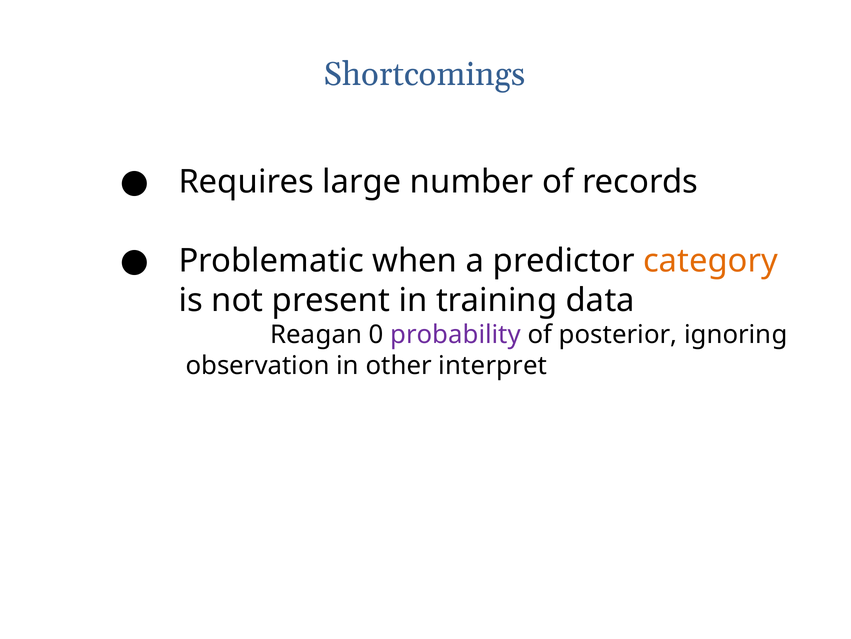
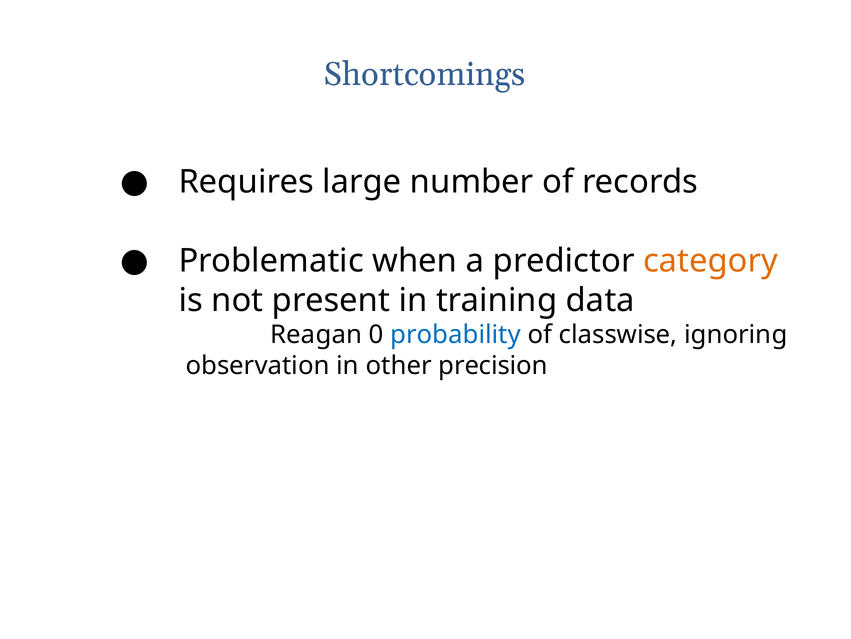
probability colour: purple -> blue
posterior: posterior -> classwise
interpret: interpret -> precision
